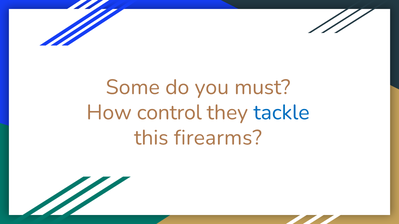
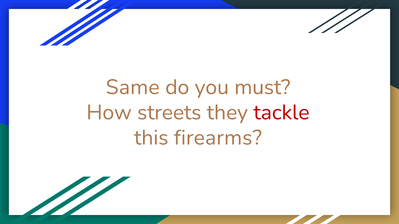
Some: Some -> Same
control: control -> streets
tackle colour: blue -> red
